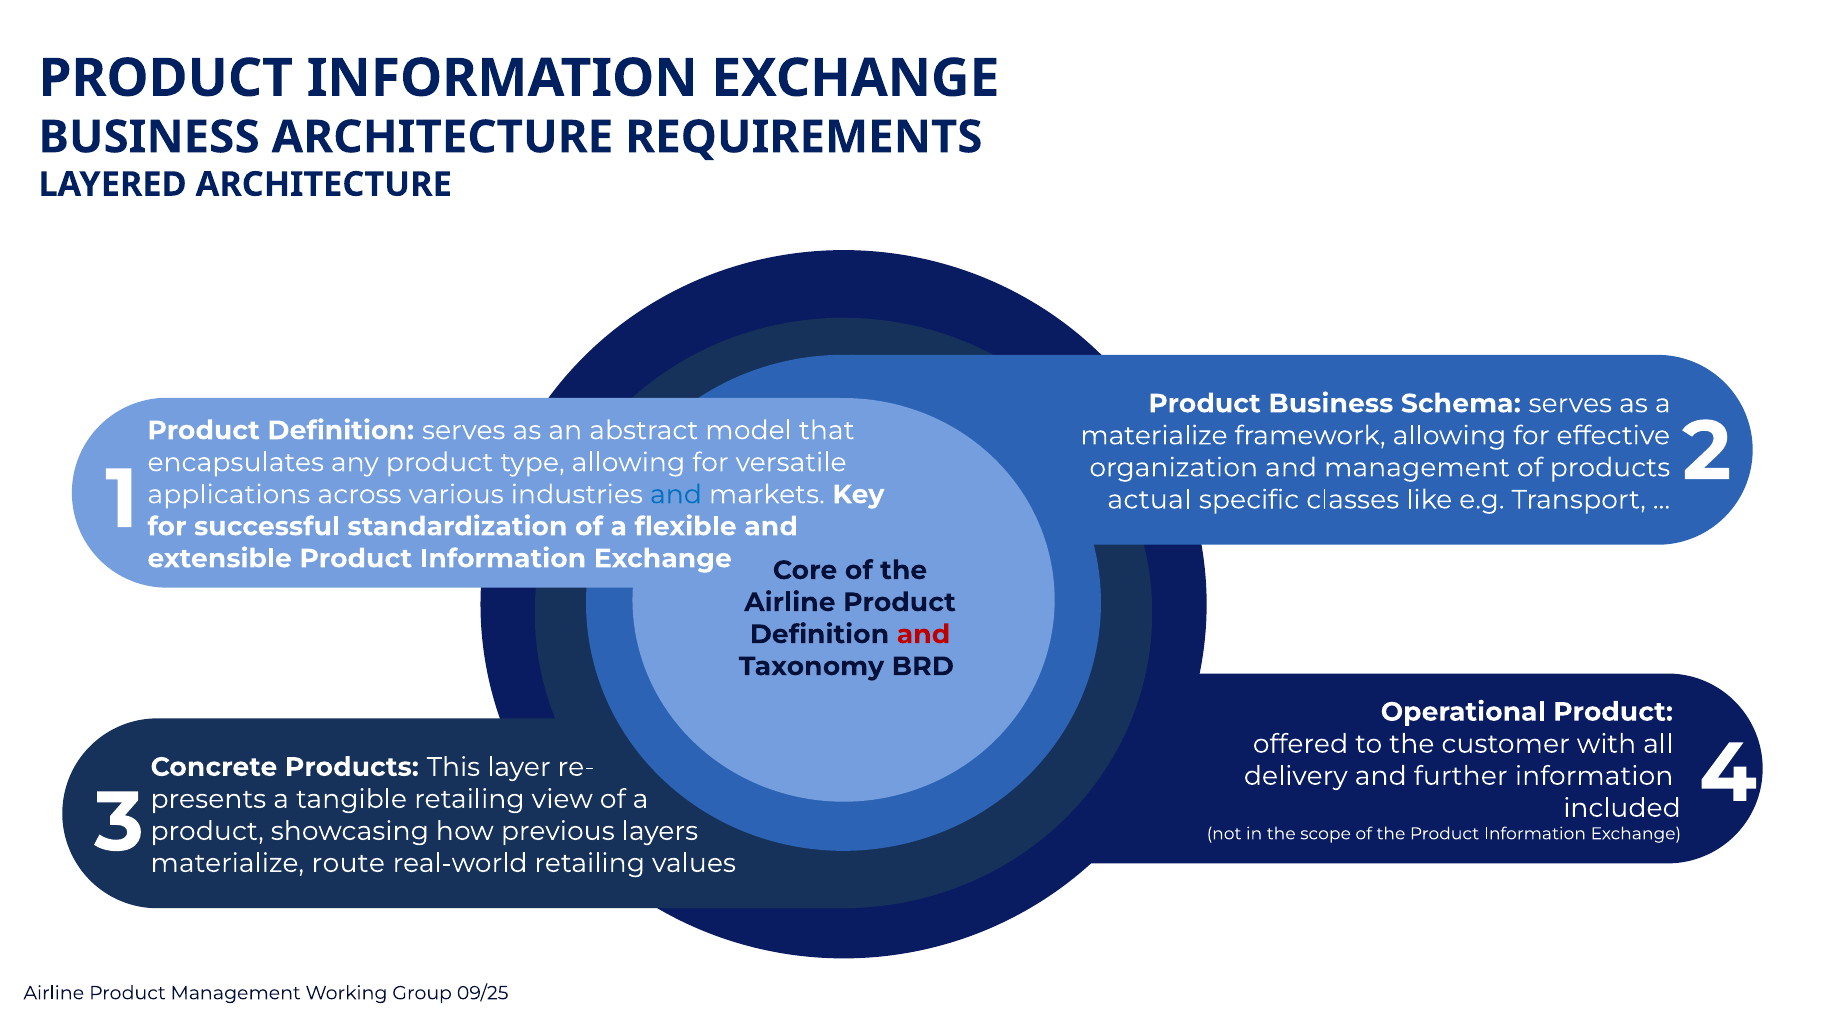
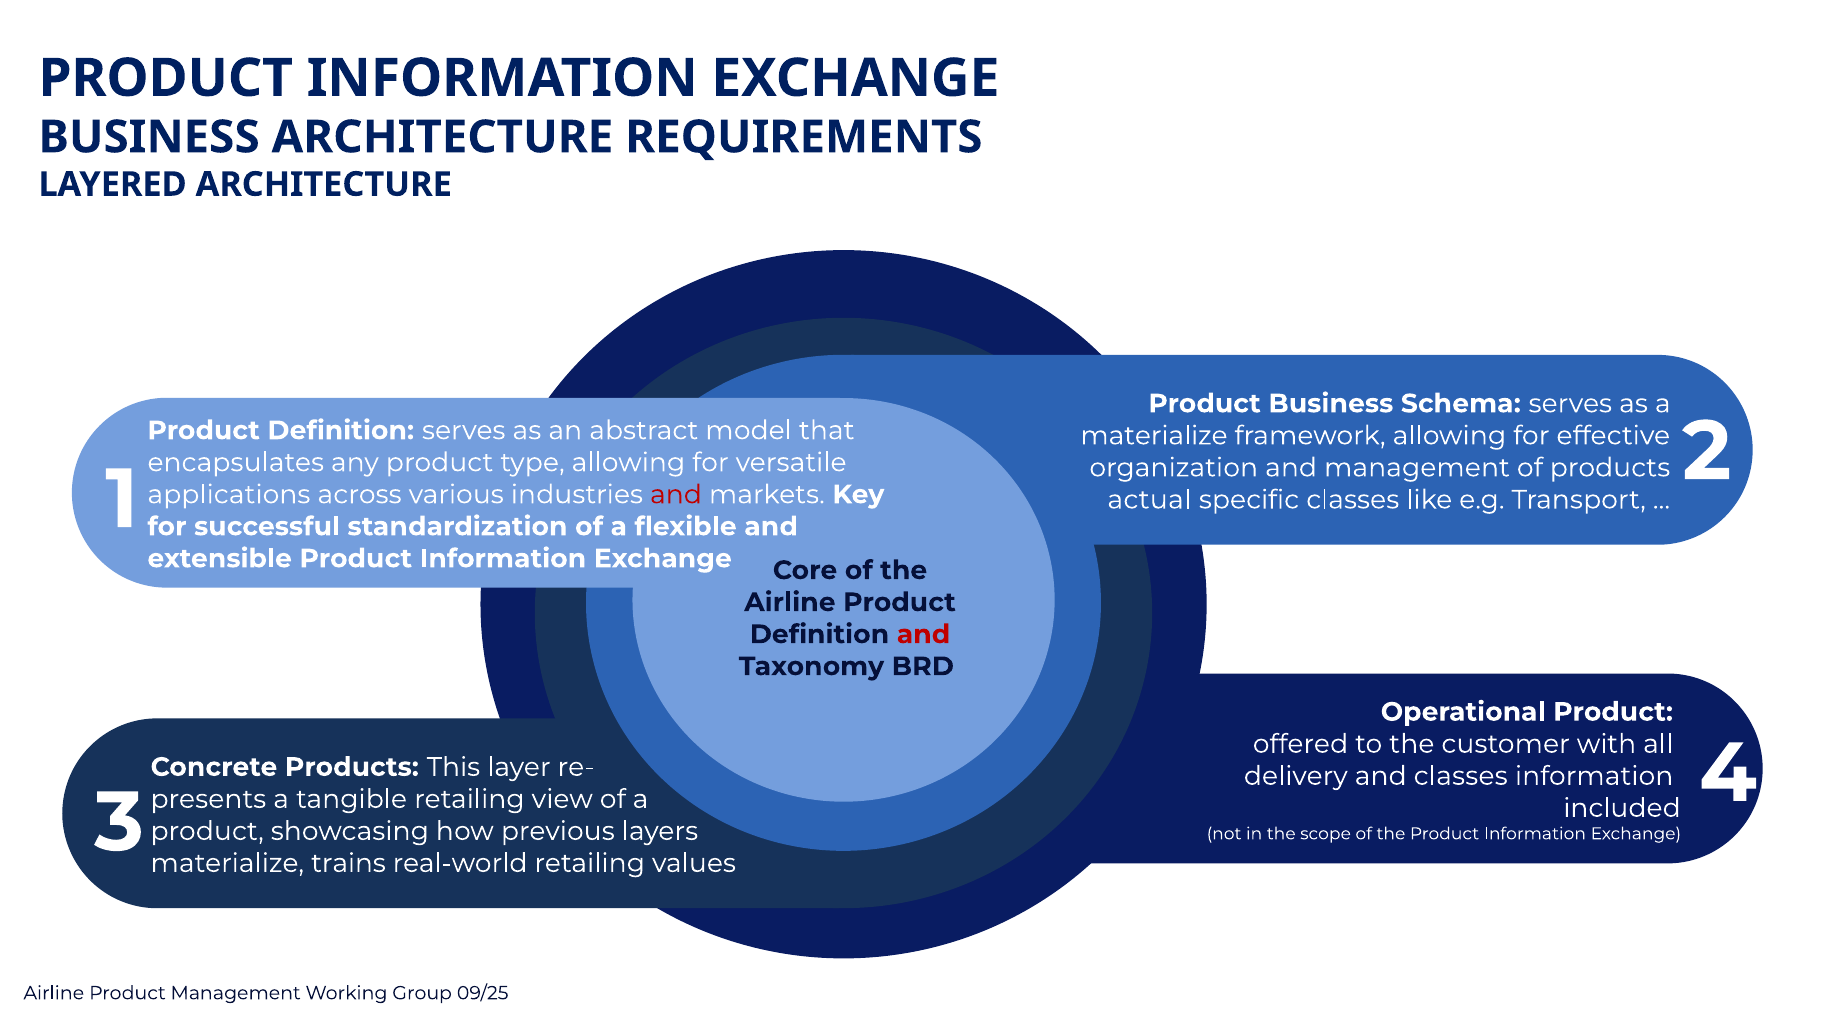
and at (676, 495) colour: blue -> red
and further: further -> classes
route: route -> trains
